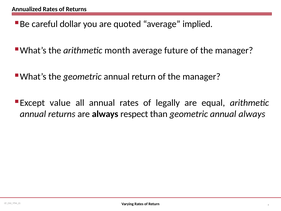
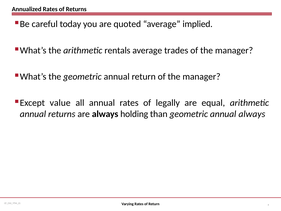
dollar: dollar -> today
month: month -> rentals
future: future -> trades
respect: respect -> holding
